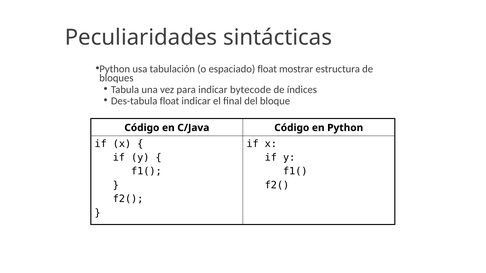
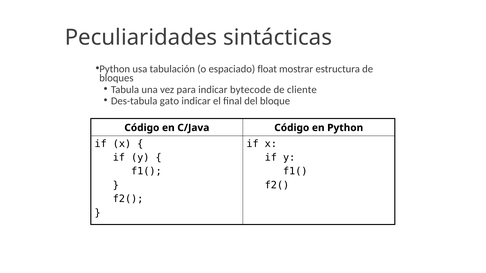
índices: índices -> cliente
Des-tabula float: float -> gato
